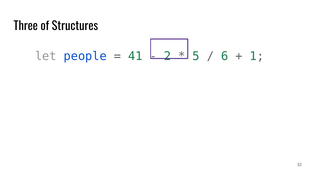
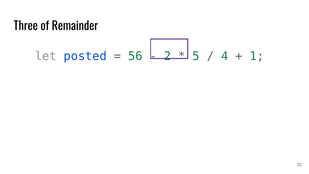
Structures: Structures -> Remainder
people: people -> posted
41: 41 -> 56
6: 6 -> 4
